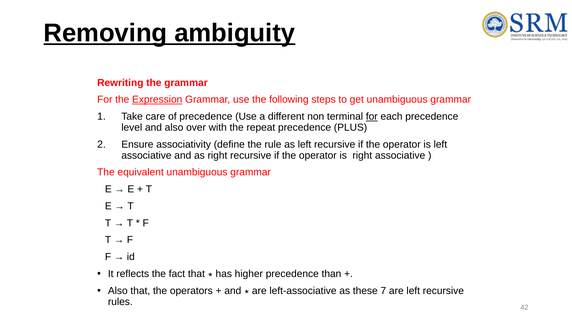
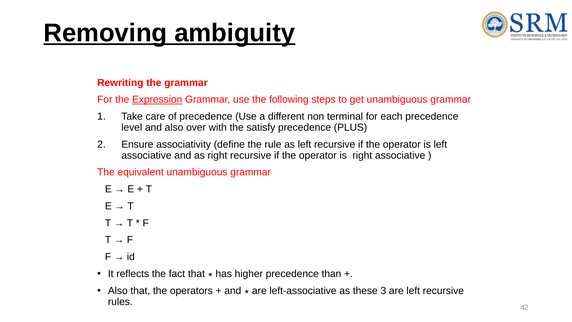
for at (372, 116) underline: present -> none
repeat: repeat -> satisfy
7: 7 -> 3
